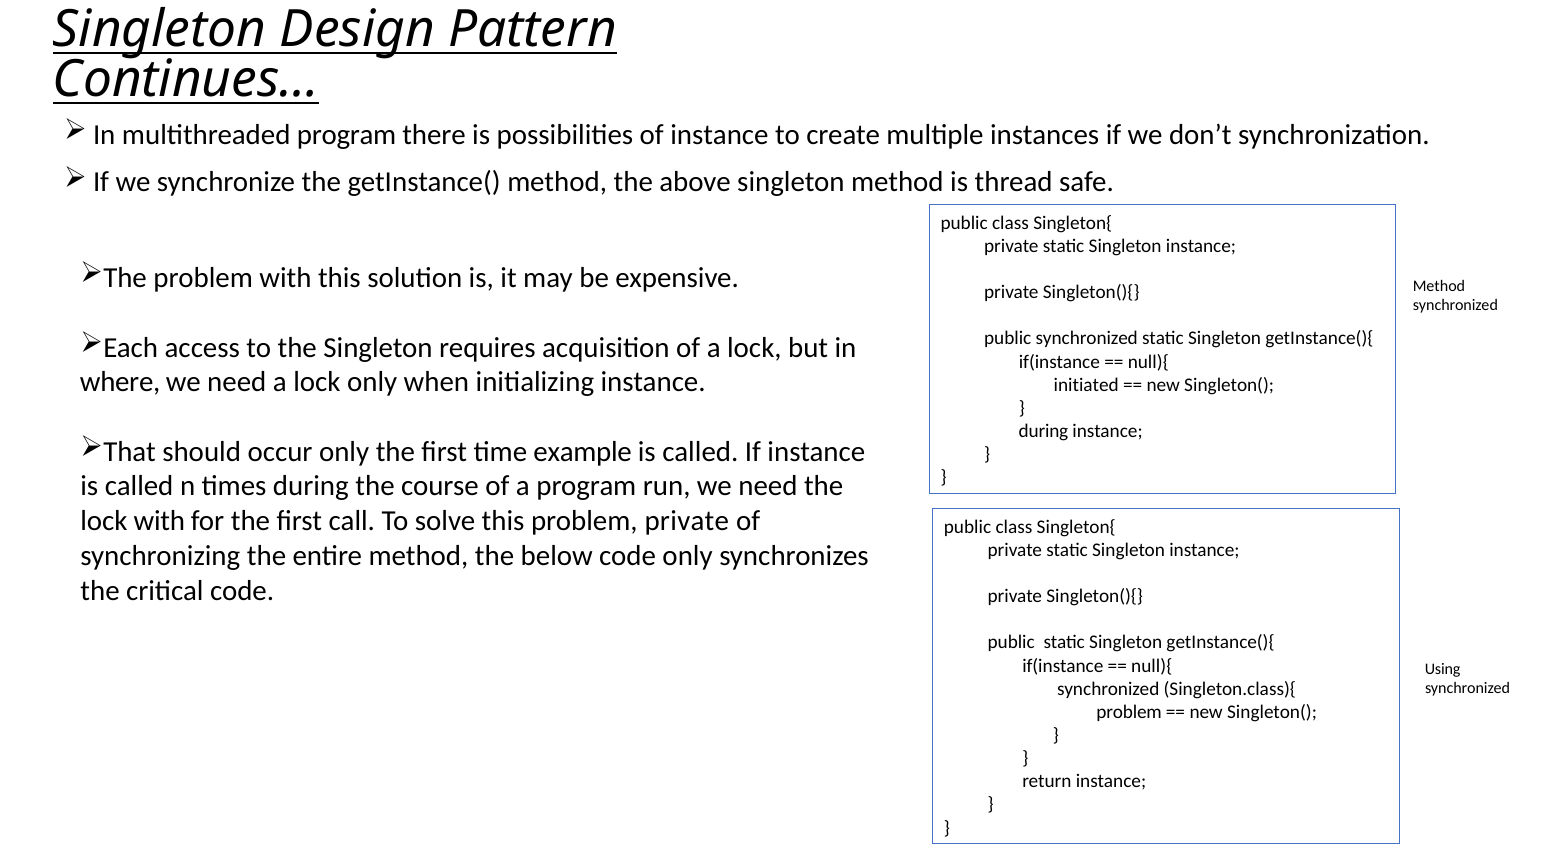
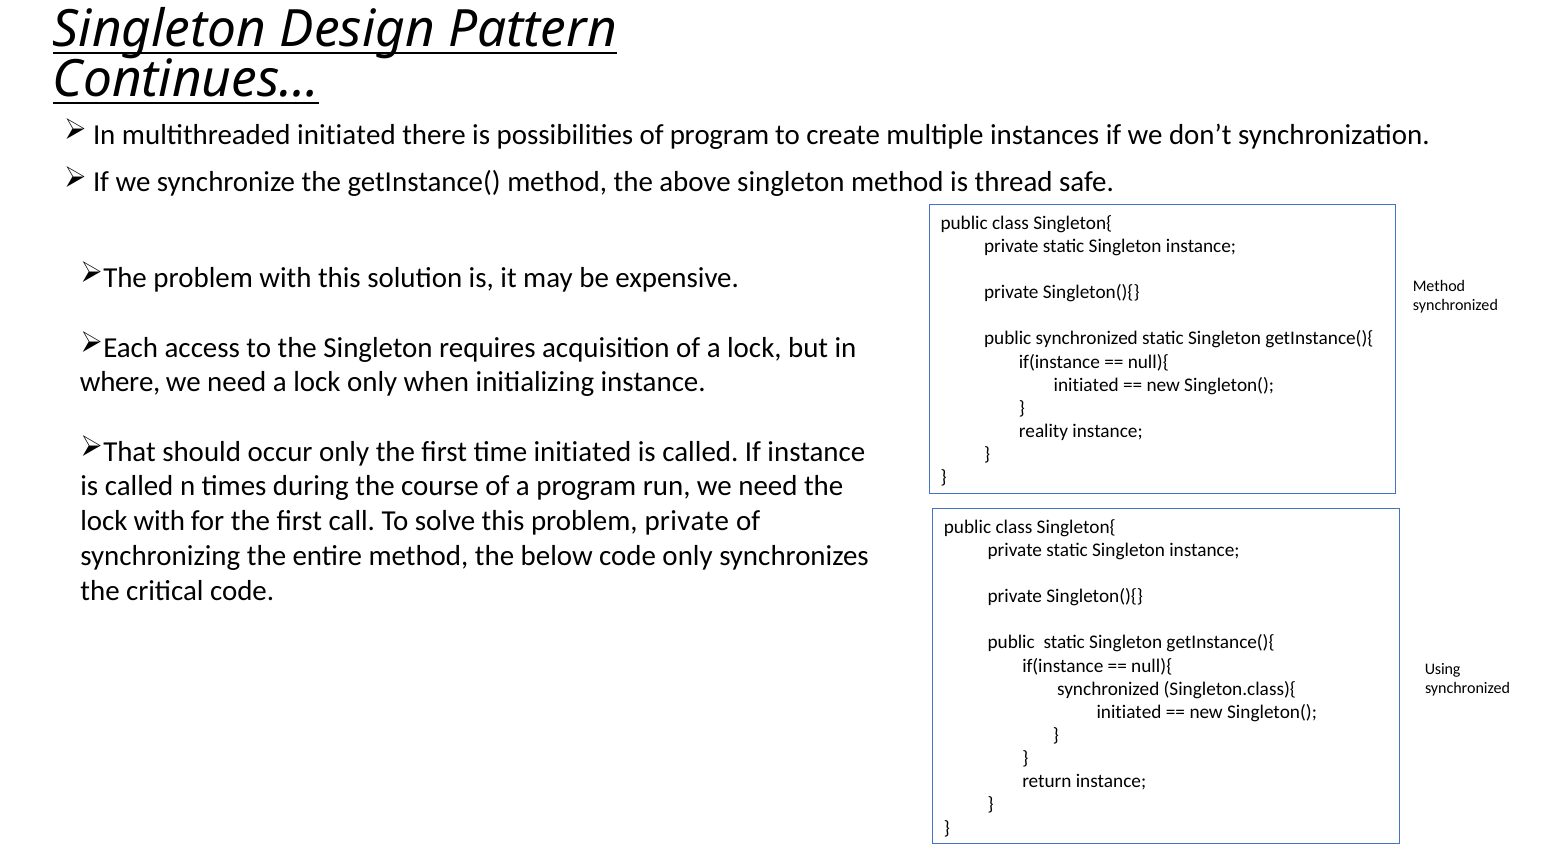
multithreaded program: program -> initiated
of instance: instance -> program
during at (1044, 431): during -> reality
time example: example -> initiated
problem at (1129, 712): problem -> initiated
